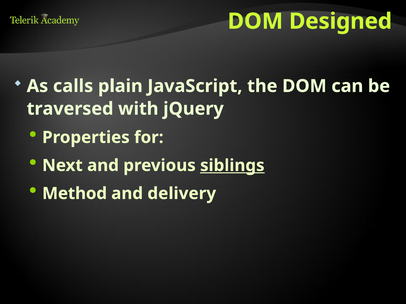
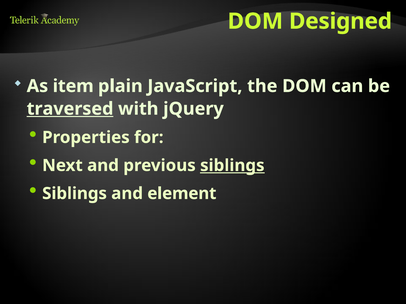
calls: calls -> item
traversed underline: none -> present
Method at (75, 194): Method -> Siblings
delivery: delivery -> element
